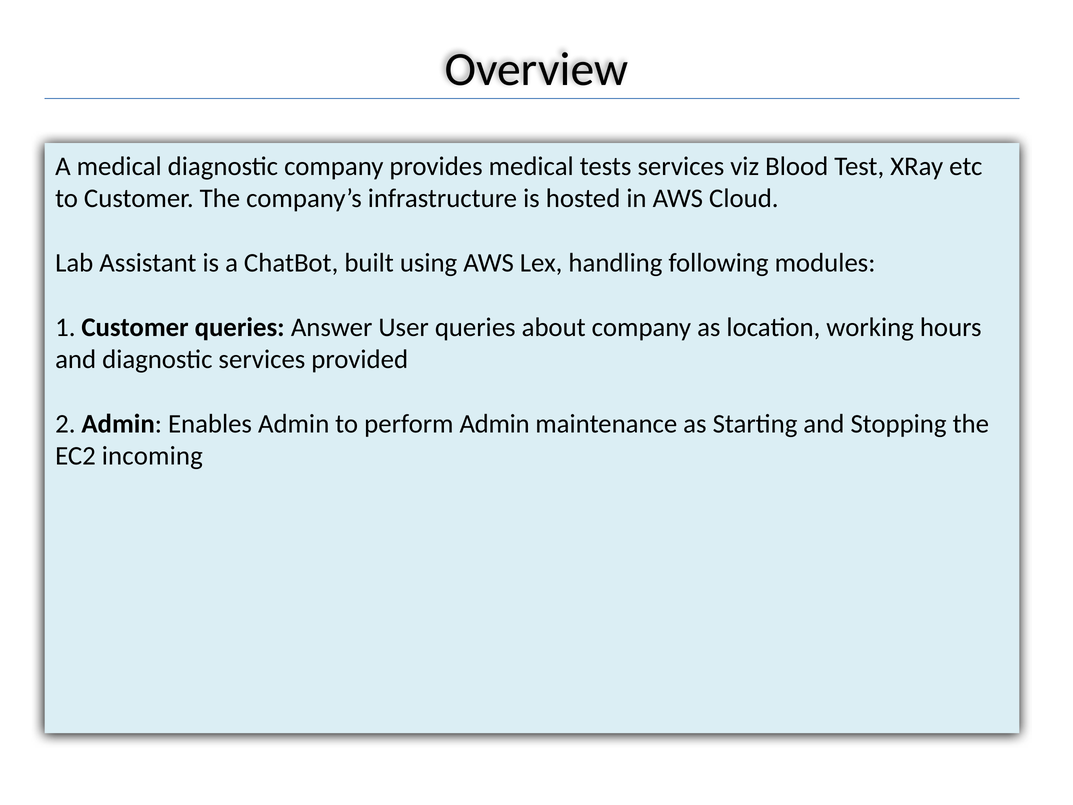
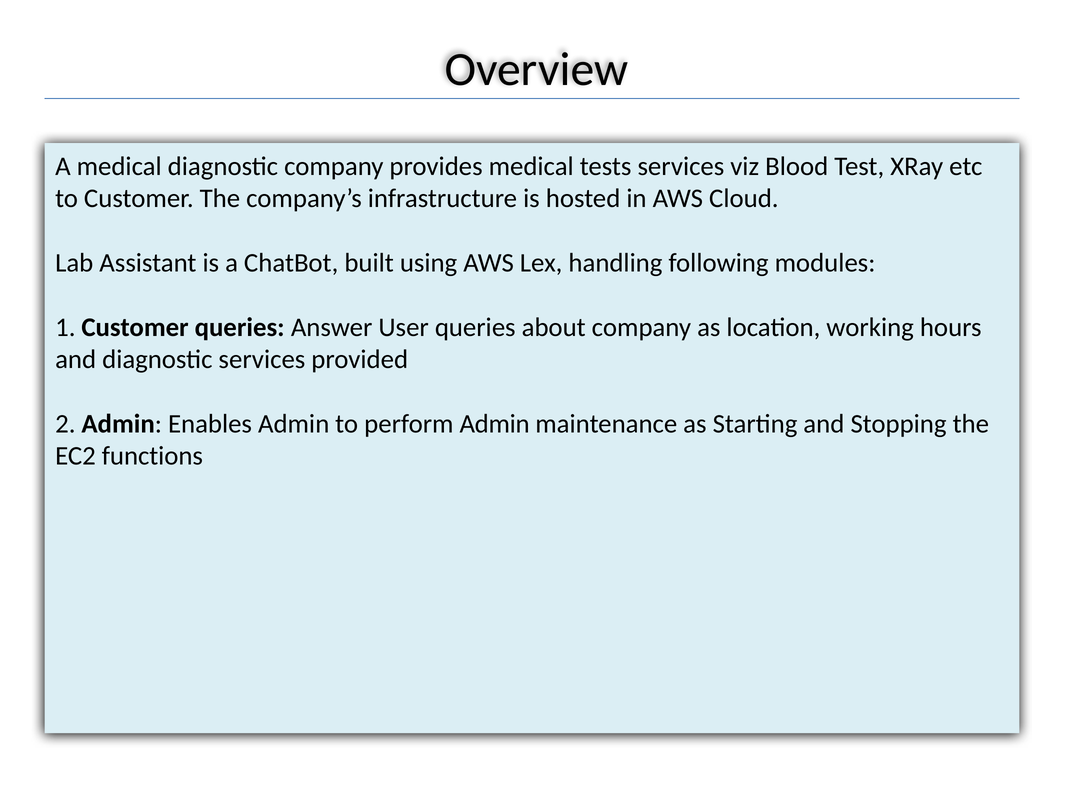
incoming: incoming -> functions
